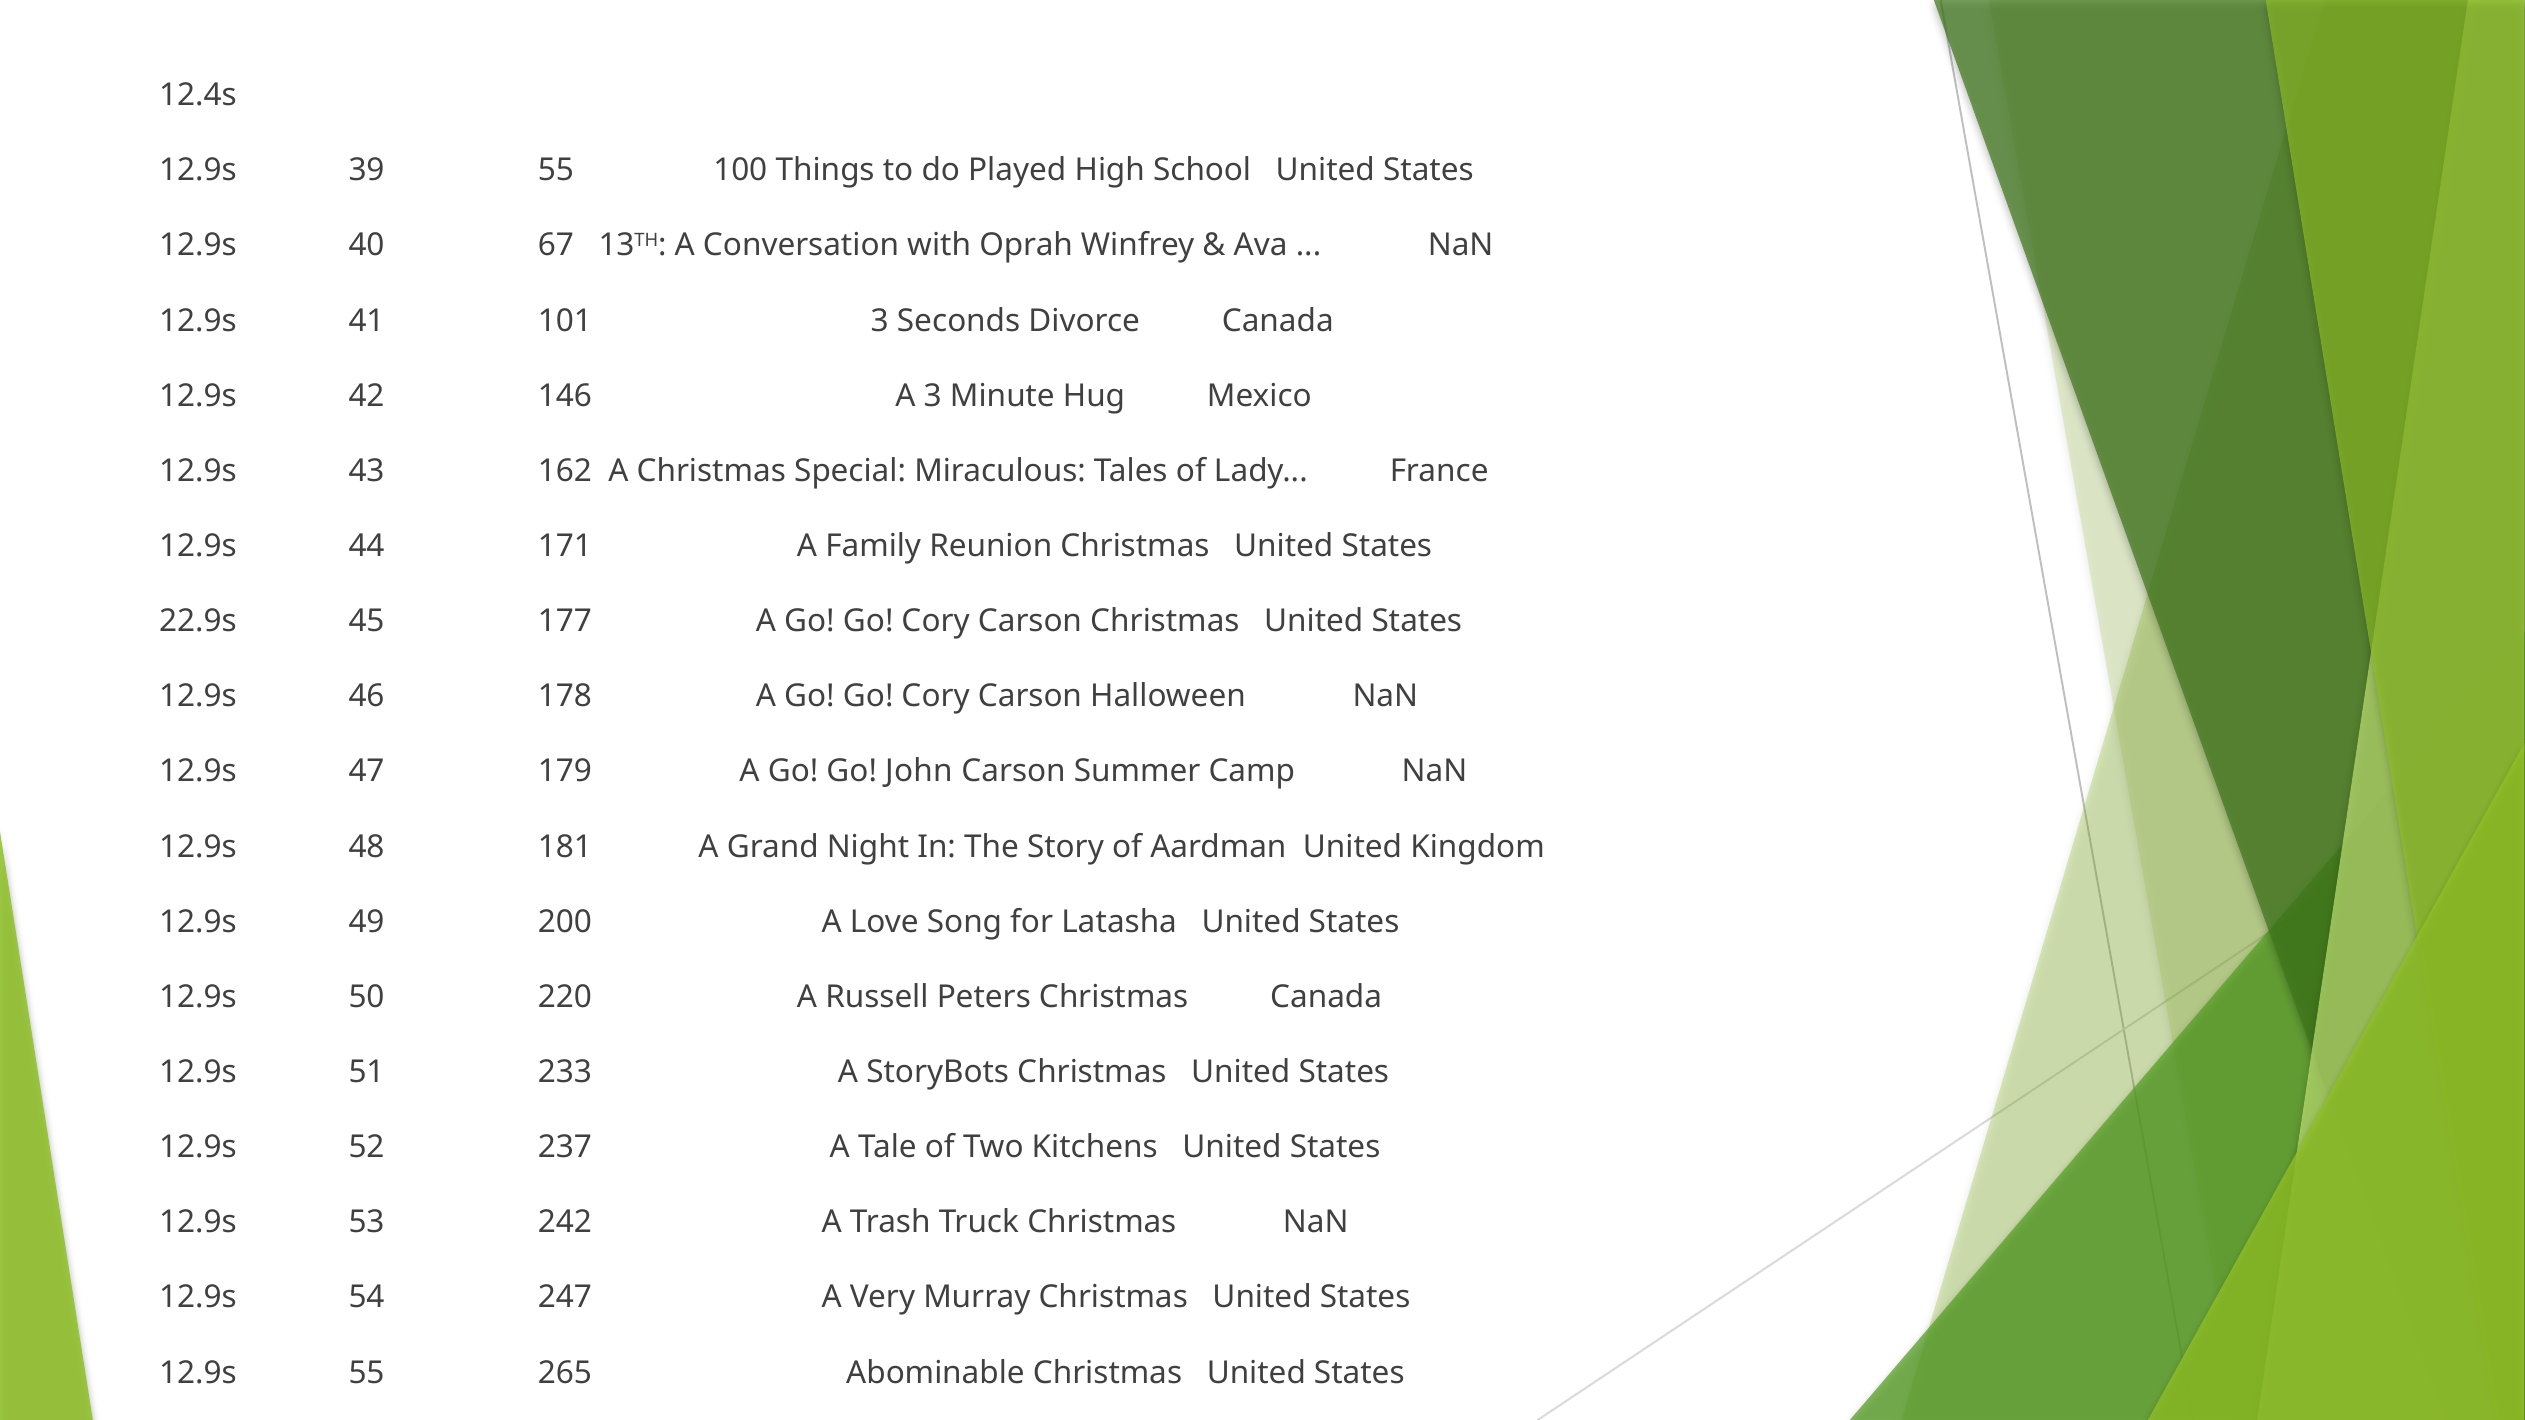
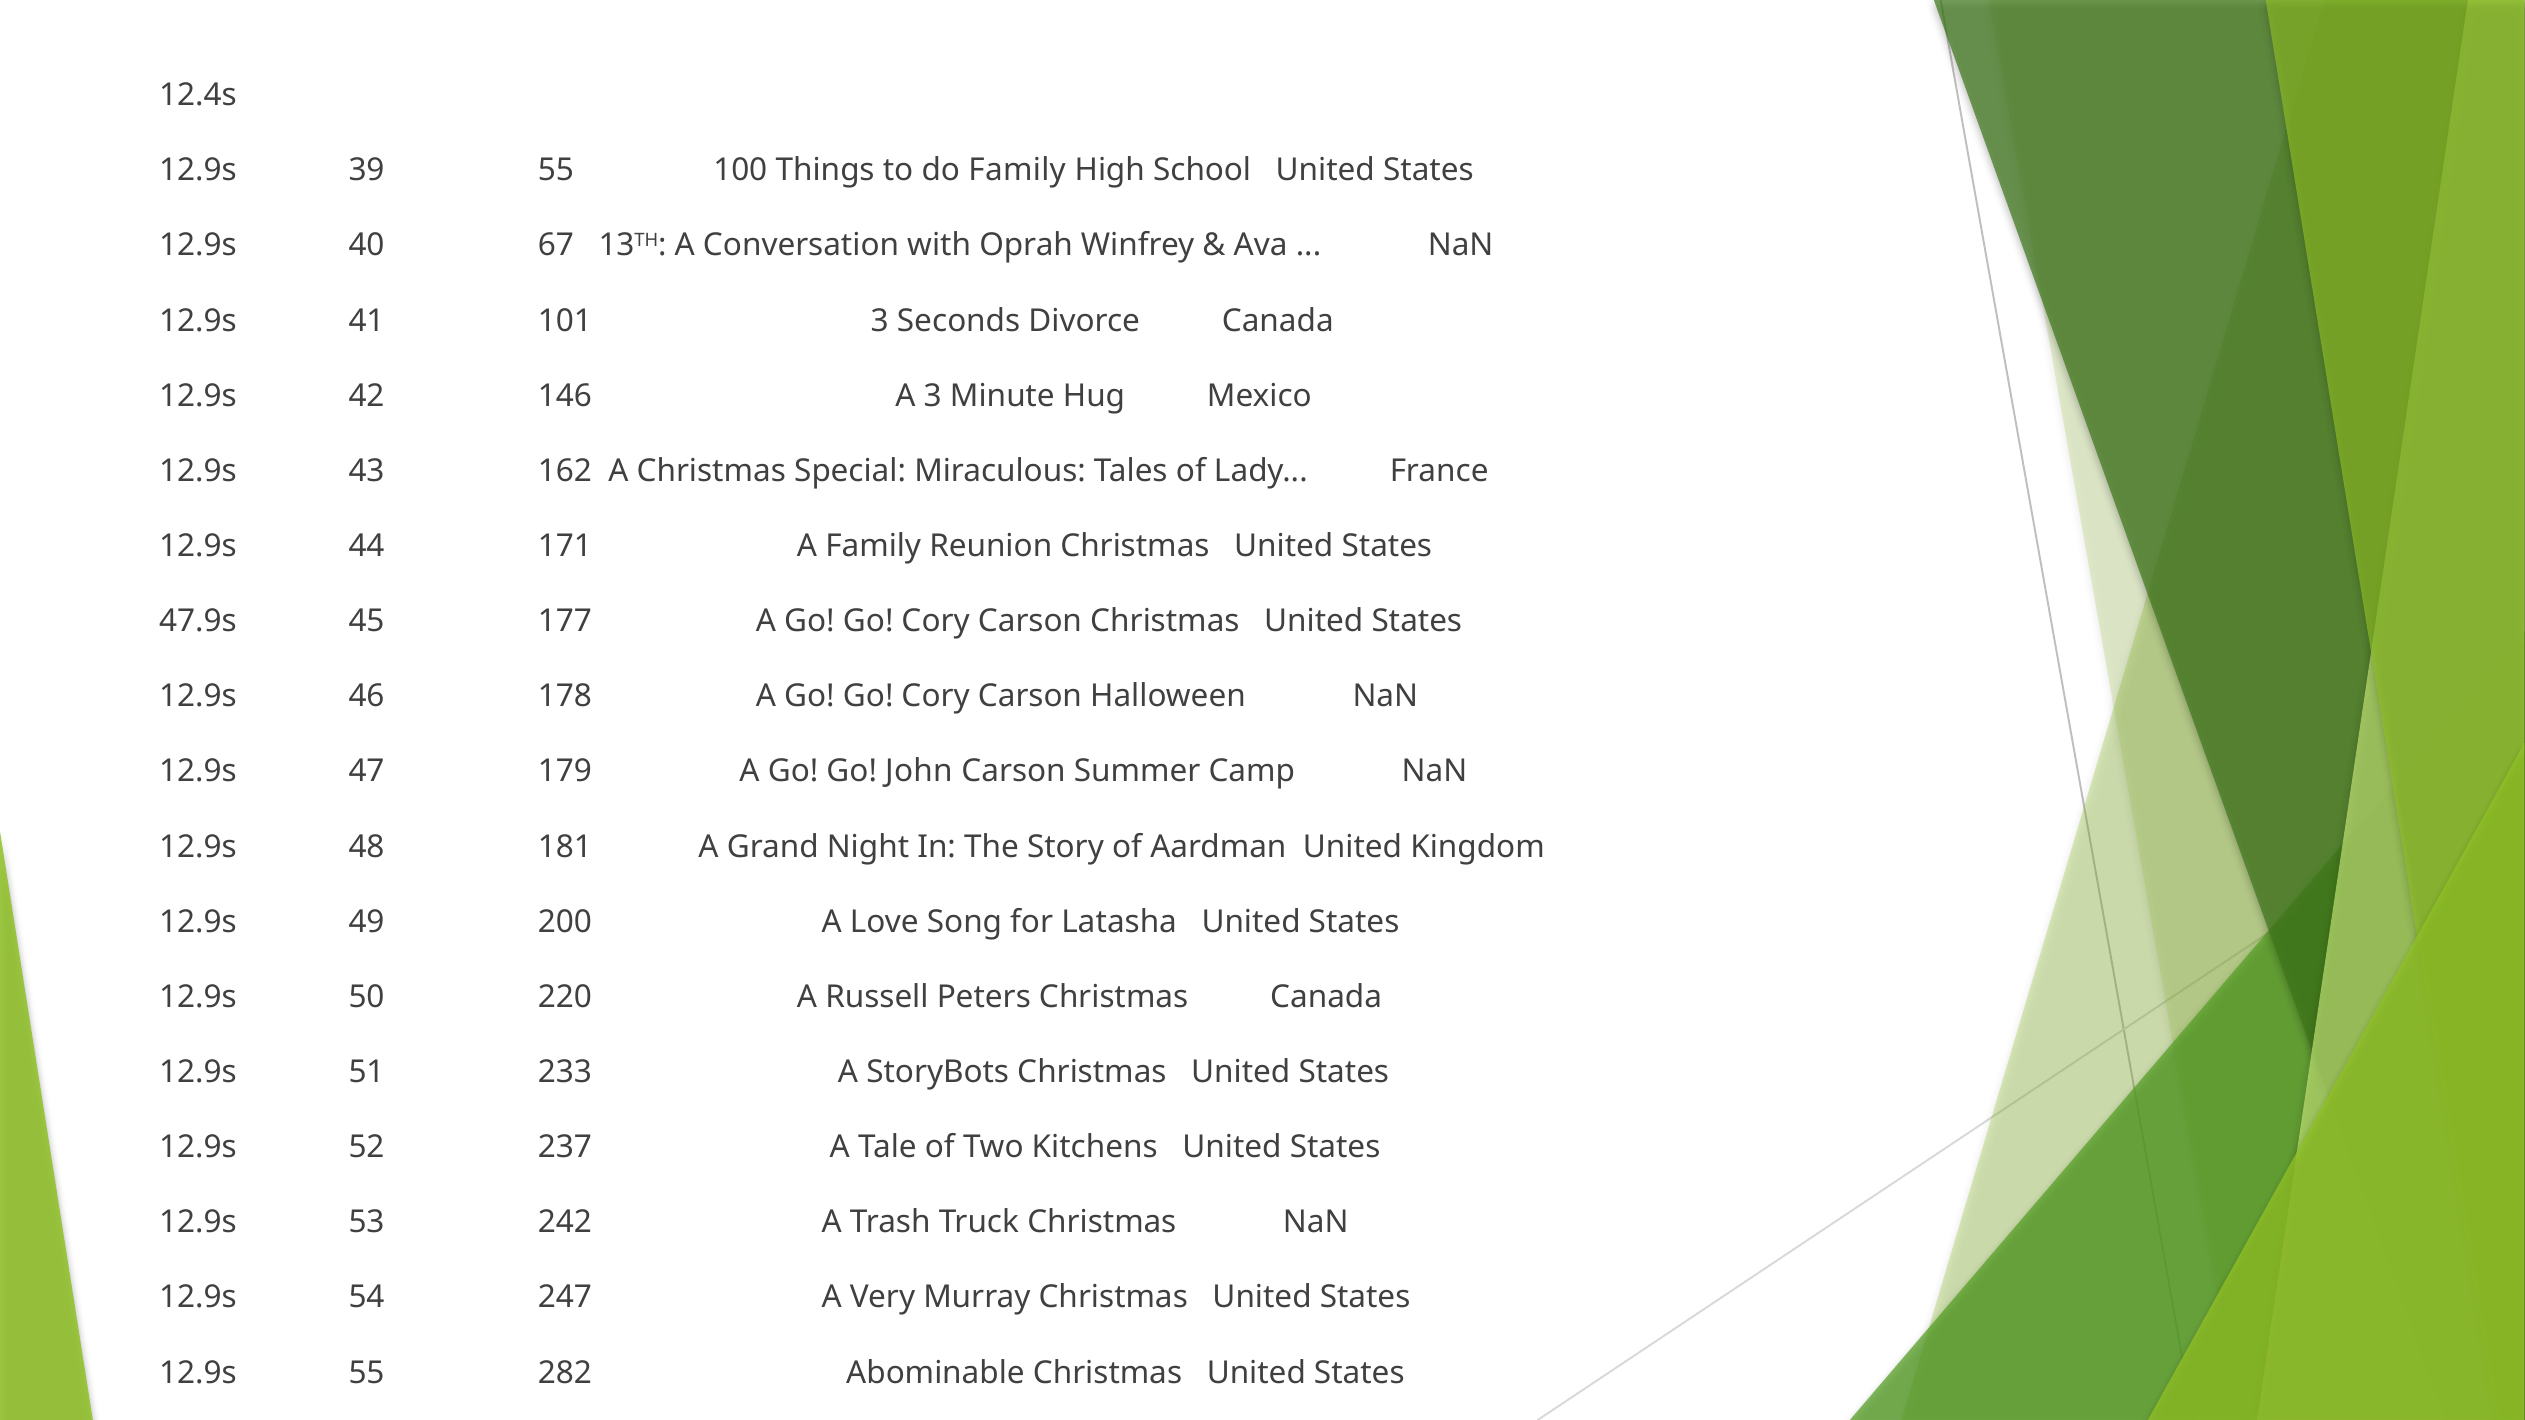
do Played: Played -> Family
22.9s: 22.9s -> 47.9s
265: 265 -> 282
